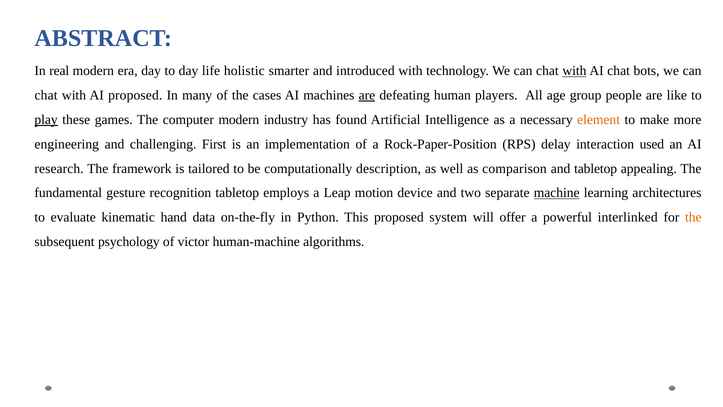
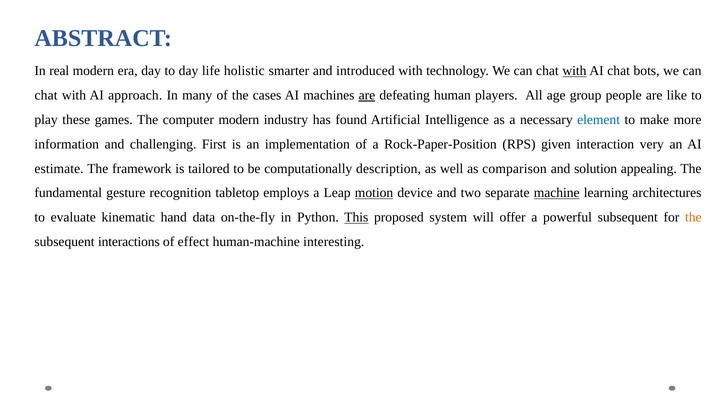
AI proposed: proposed -> approach
play underline: present -> none
element colour: orange -> blue
engineering: engineering -> information
delay: delay -> given
used: used -> very
research: research -> estimate
and tabletop: tabletop -> solution
motion underline: none -> present
This underline: none -> present
powerful interlinked: interlinked -> subsequent
psychology: psychology -> interactions
victor: victor -> effect
algorithms: algorithms -> interesting
